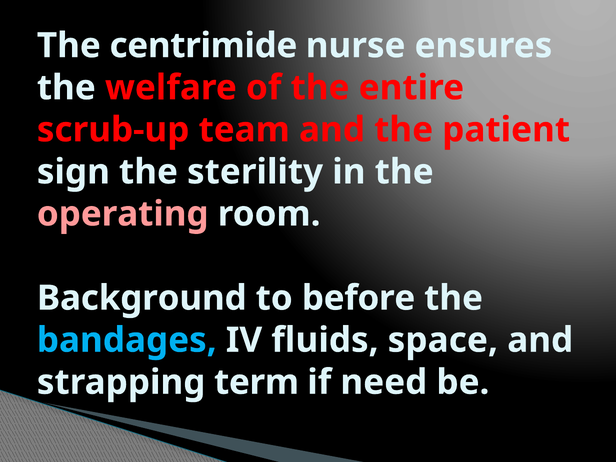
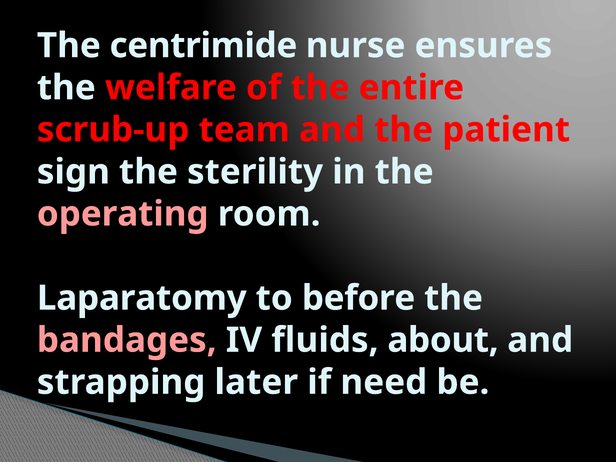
Background: Background -> Laparatomy
bandages colour: light blue -> pink
space: space -> about
term: term -> later
